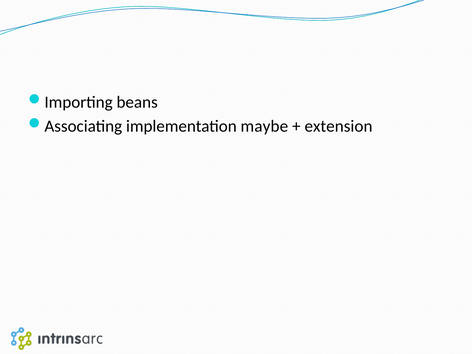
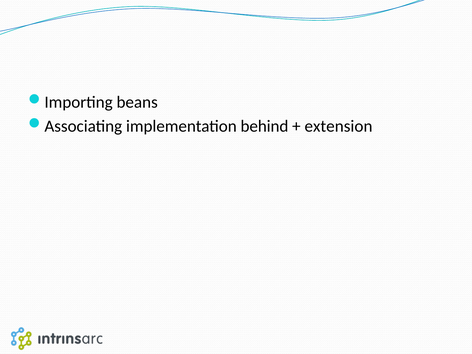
maybe: maybe -> behind
